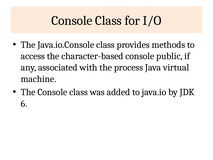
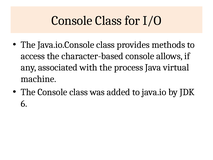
public: public -> allows
